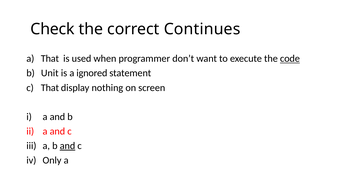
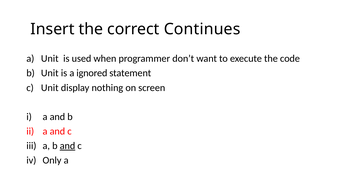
Check: Check -> Insert
a That: That -> Unit
code underline: present -> none
c That: That -> Unit
